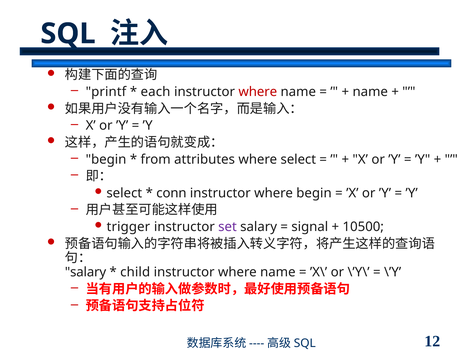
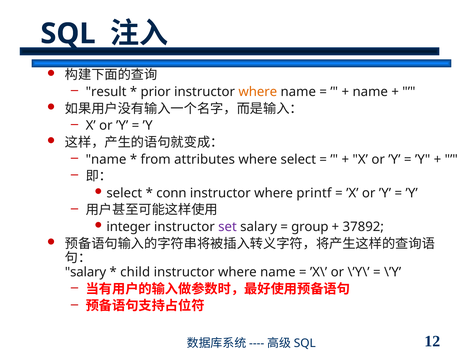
printf: printf -> result
each: each -> prior
where at (258, 92) colour: red -> orange
begin at (106, 159): begin -> name
where begin: begin -> printf
trigger: trigger -> integer
signal: signal -> group
10500: 10500 -> 37892
